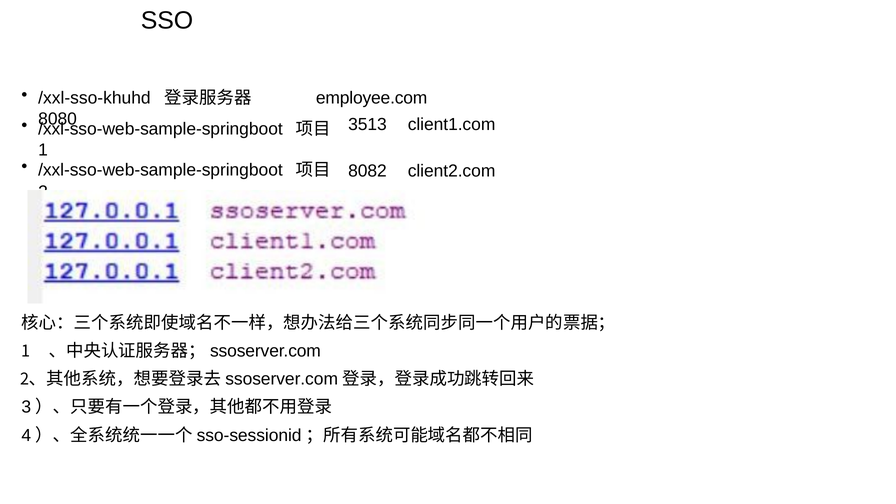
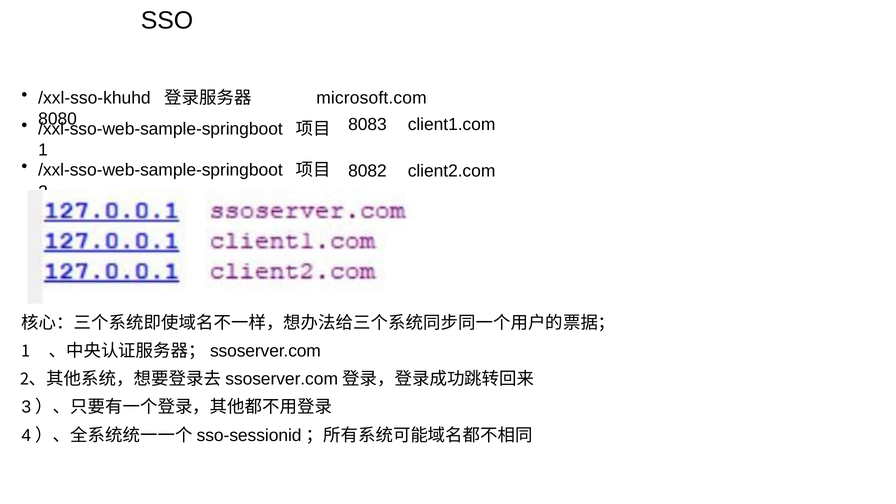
employee.com: employee.com -> microsoft.com
3513: 3513 -> 8083
